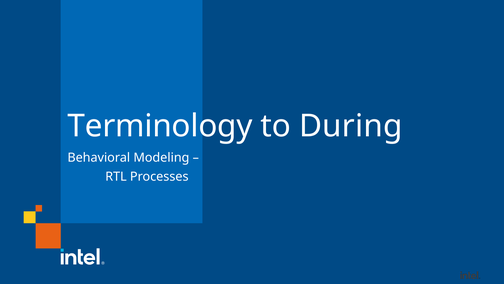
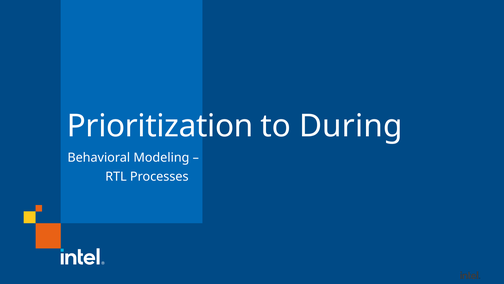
Terminology: Terminology -> Prioritization
